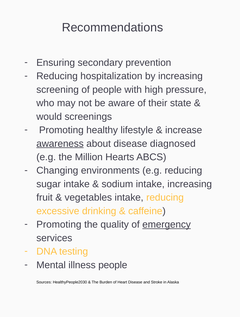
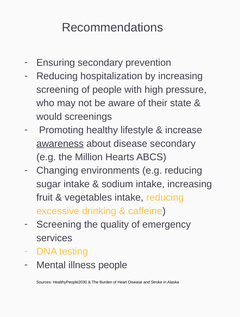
disease diagnosed: diagnosed -> secondary
Promoting at (59, 225): Promoting -> Screening
emergency underline: present -> none
